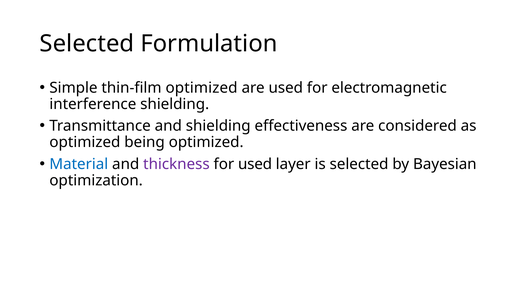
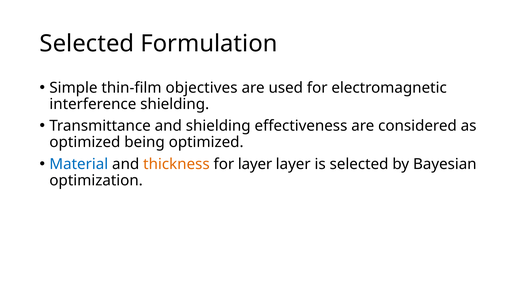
thin-film optimized: optimized -> objectives
thickness colour: purple -> orange
for used: used -> layer
